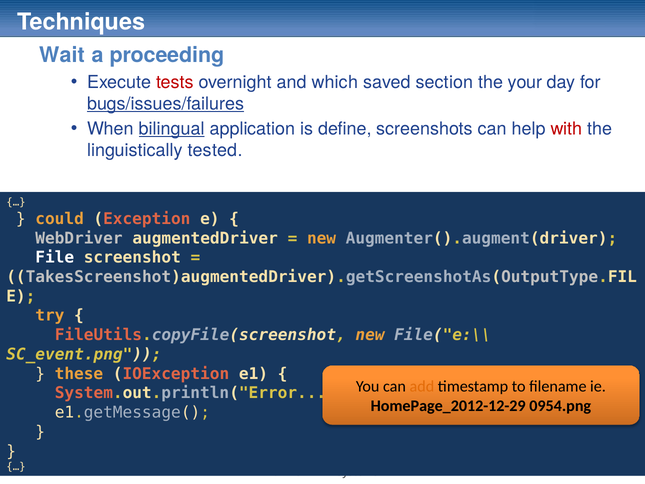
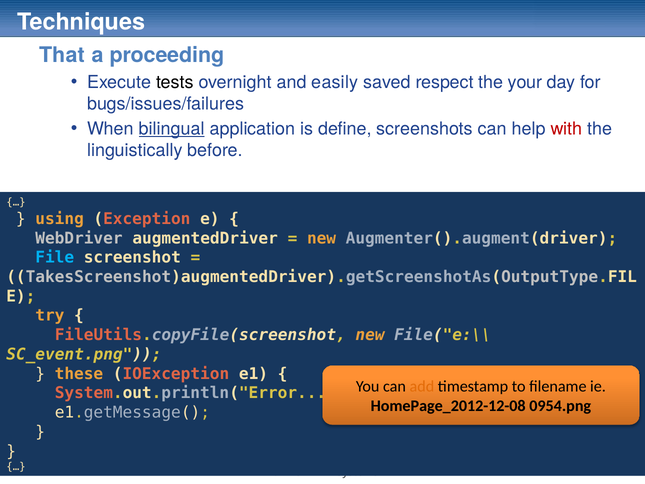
Wait: Wait -> That
tests colour: red -> black
which: which -> easily
section: section -> respect
bugs/issues/failures underline: present -> none
tested: tested -> before
could: could -> using
File colour: white -> light blue
HomePage_2012-12-29: HomePage_2012-12-29 -> HomePage_2012-12-08
